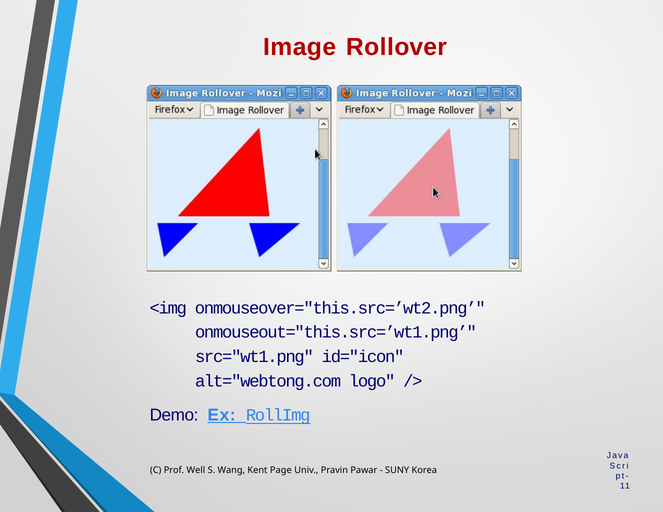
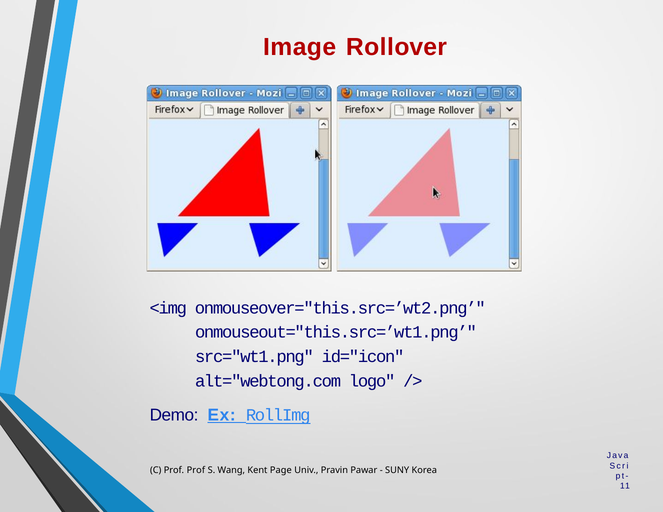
Prof Well: Well -> Prof
